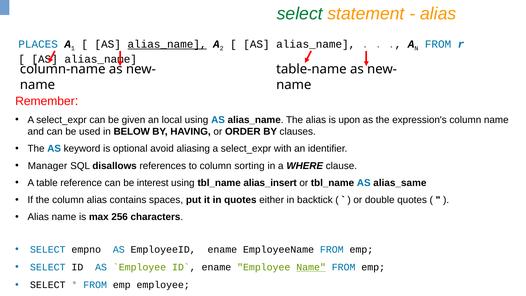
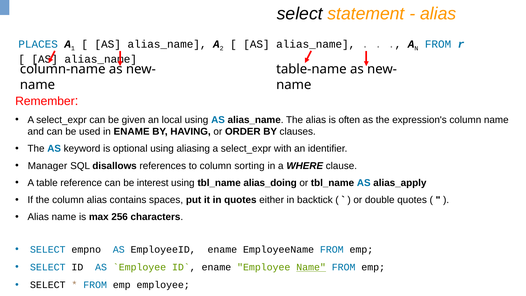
select at (300, 14) colour: green -> black
alias_name at (167, 44) underline: present -> none
upon: upon -> often
in BELOW: BELOW -> ENAME
optional avoid: avoid -> using
alias_insert: alias_insert -> alias_doing
alias_same: alias_same -> alias_apply
